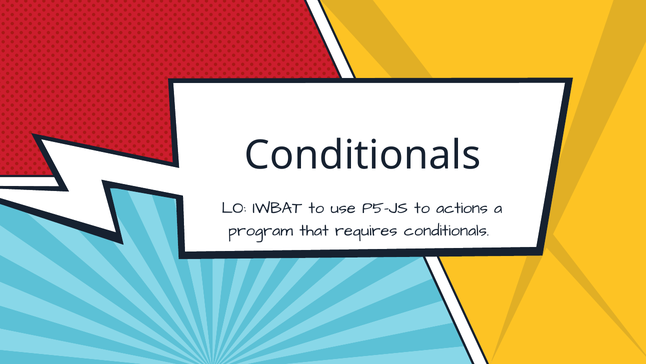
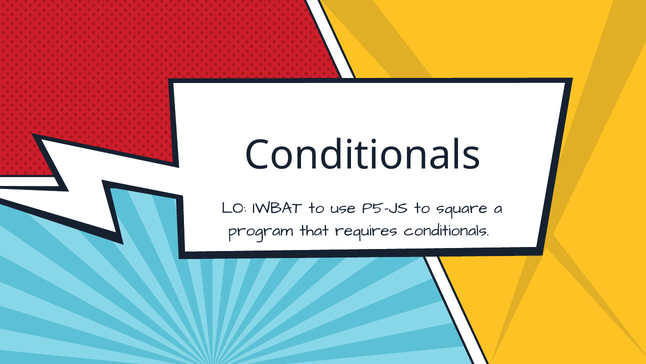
actions: actions -> square
